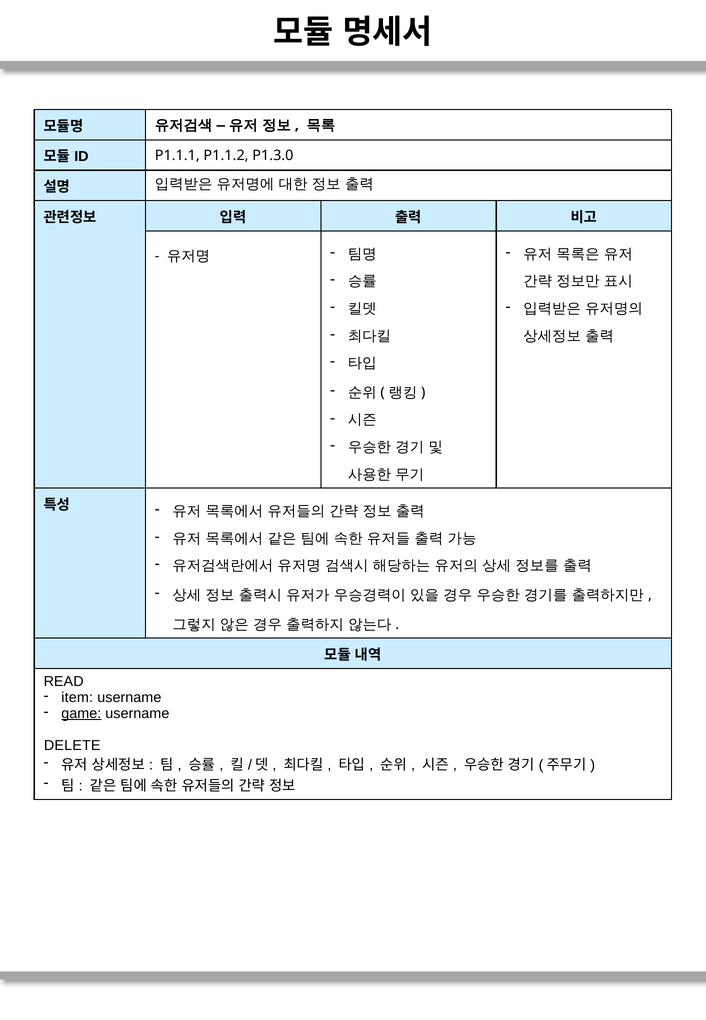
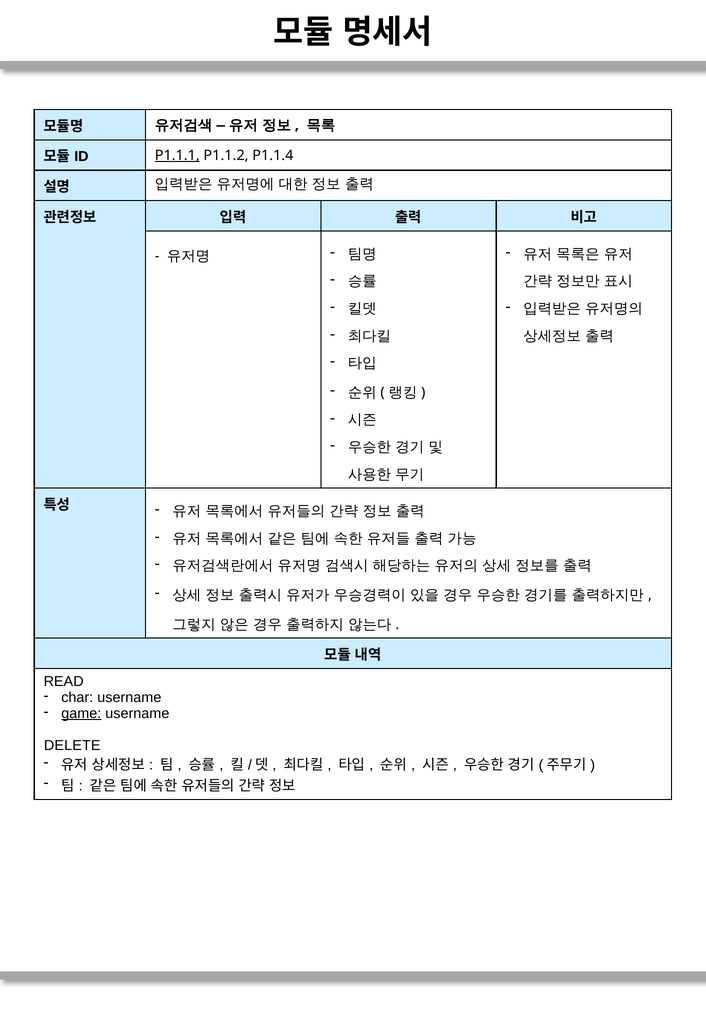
P1.1.1 underline: none -> present
P1.3.0: P1.3.0 -> P1.1.4
item: item -> char
